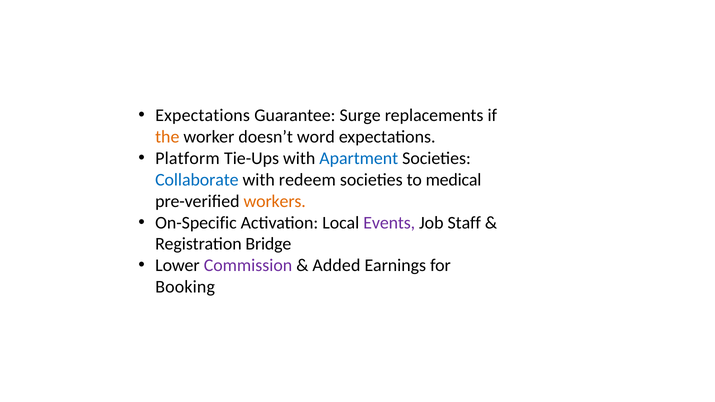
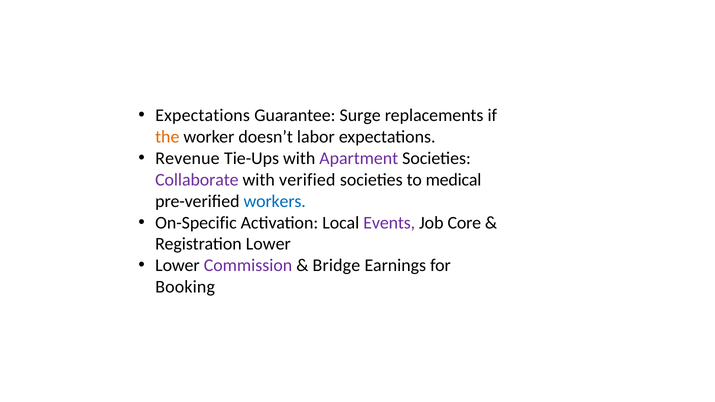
word: word -> labor
Platform: Platform -> Revenue
Apartment colour: blue -> purple
Collaborate colour: blue -> purple
redeem: redeem -> verified
workers colour: orange -> blue
Staff: Staff -> Core
Registration Bridge: Bridge -> Lower
Added: Added -> Bridge
